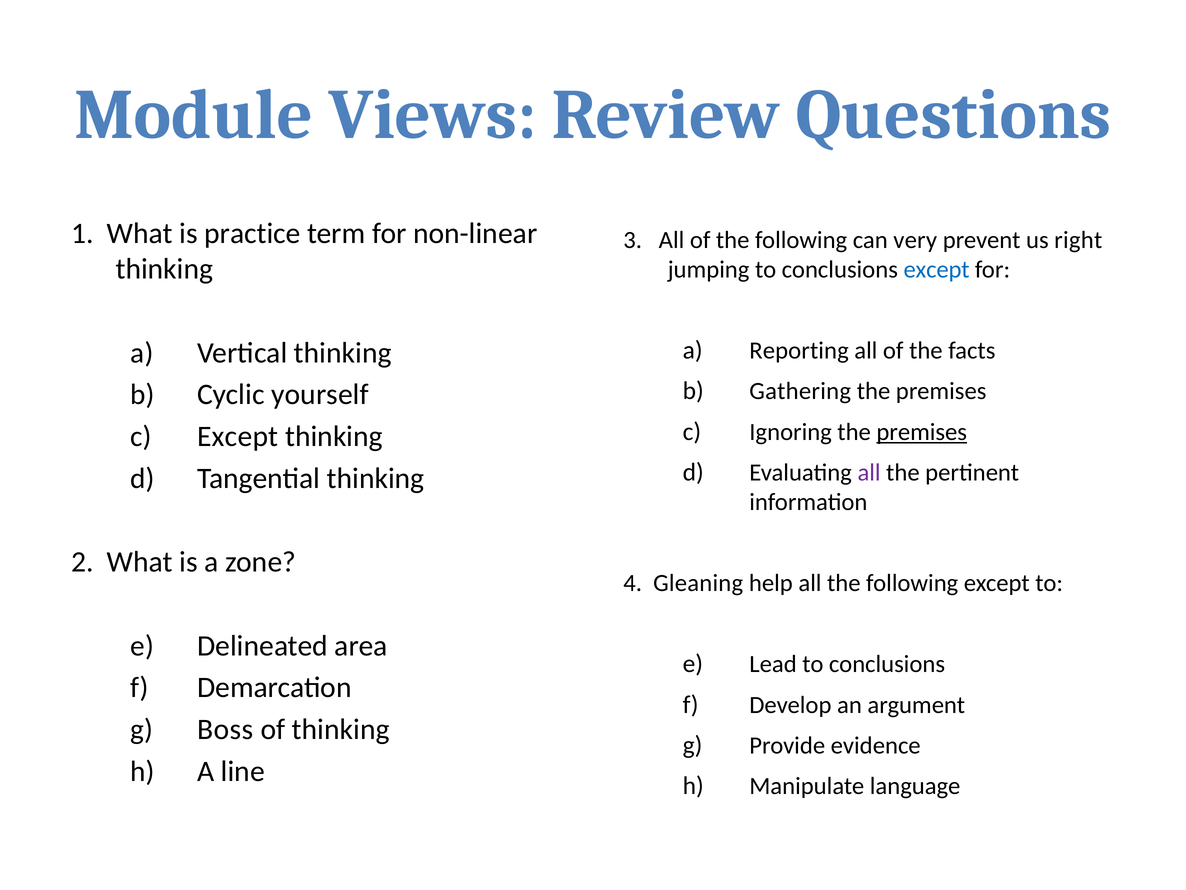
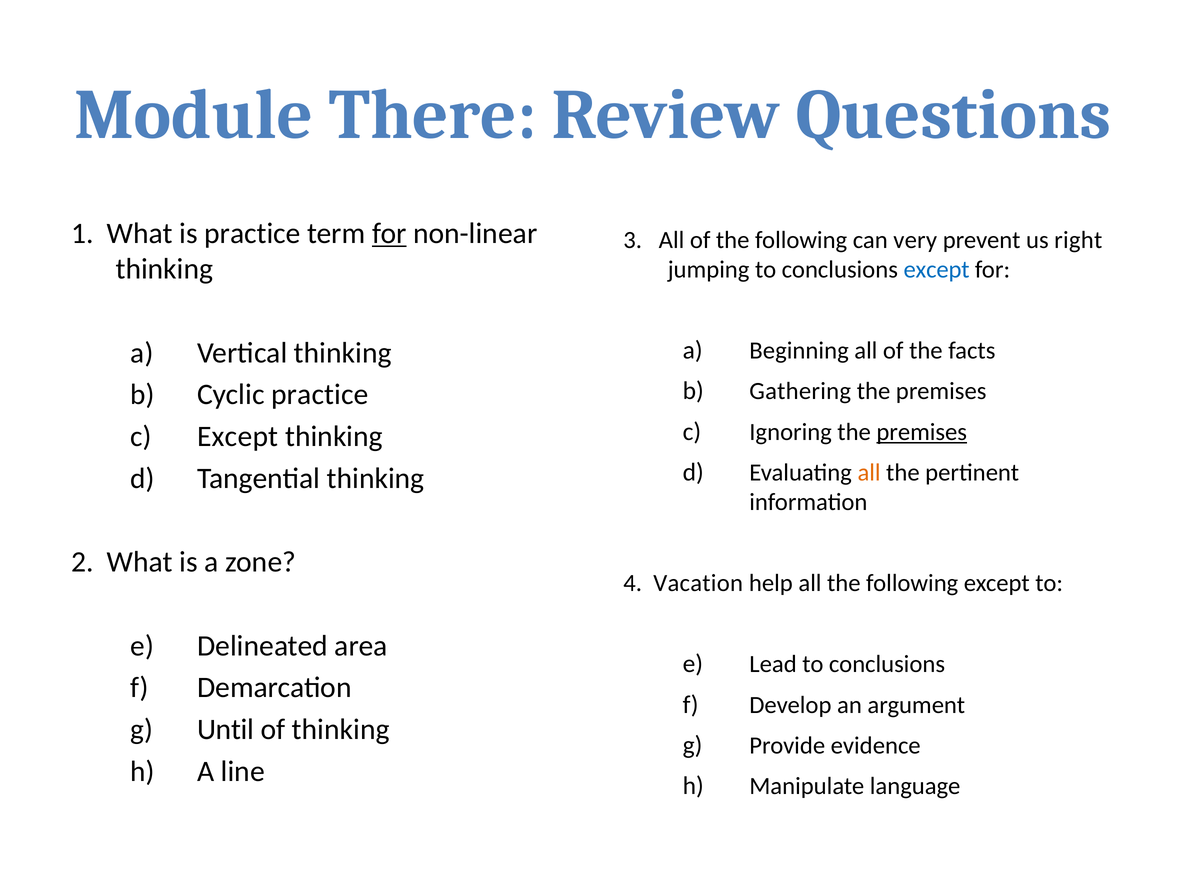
Views: Views -> There
for at (389, 233) underline: none -> present
Reporting: Reporting -> Beginning
Cyclic yourself: yourself -> practice
all at (869, 472) colour: purple -> orange
Gleaning: Gleaning -> Vacation
Boss: Boss -> Until
